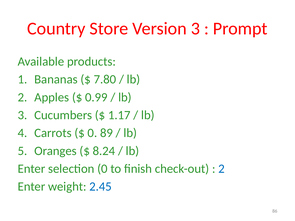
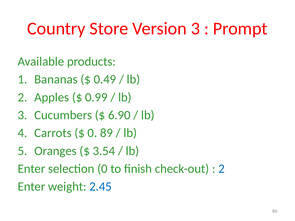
7.80: 7.80 -> 0.49
1.17: 1.17 -> 6.90
8.24: 8.24 -> 3.54
